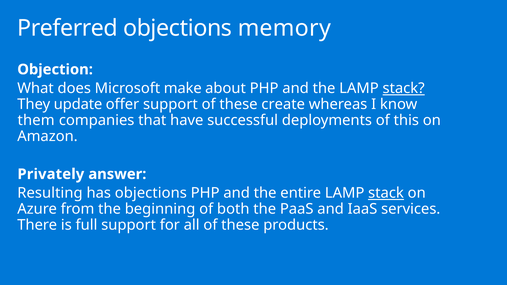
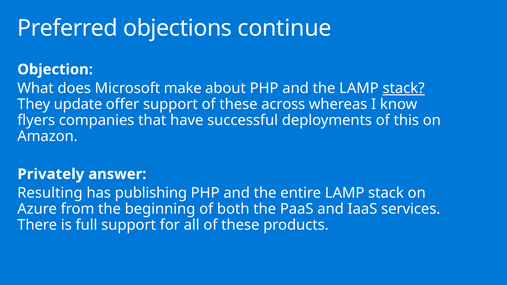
memory: memory -> continue
create: create -> across
them: them -> flyers
has objections: objections -> publishing
stack at (386, 193) underline: present -> none
